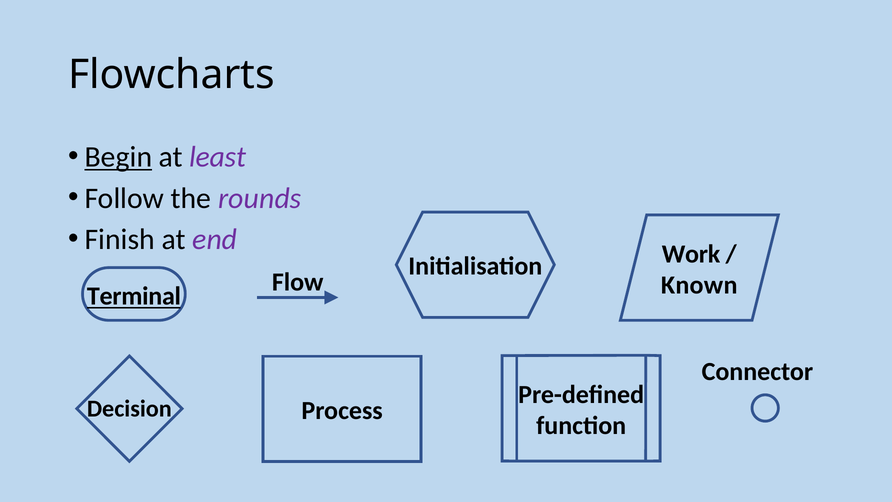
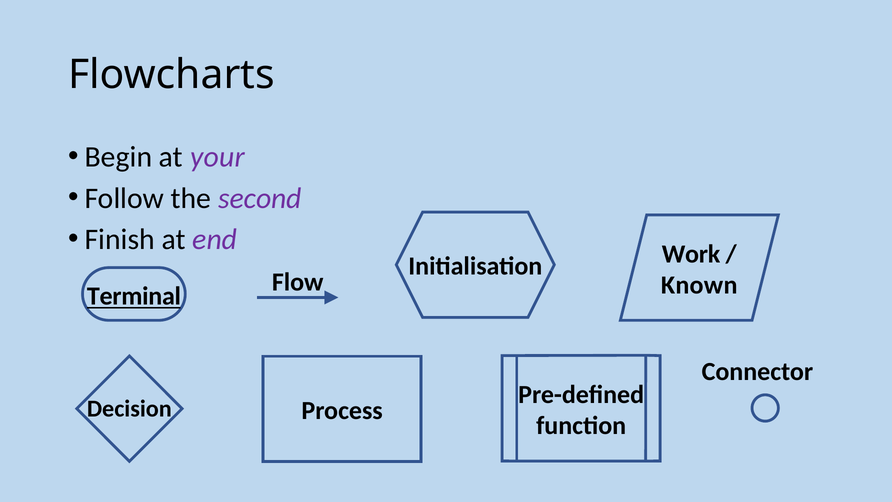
Begin underline: present -> none
least: least -> your
rounds: rounds -> second
